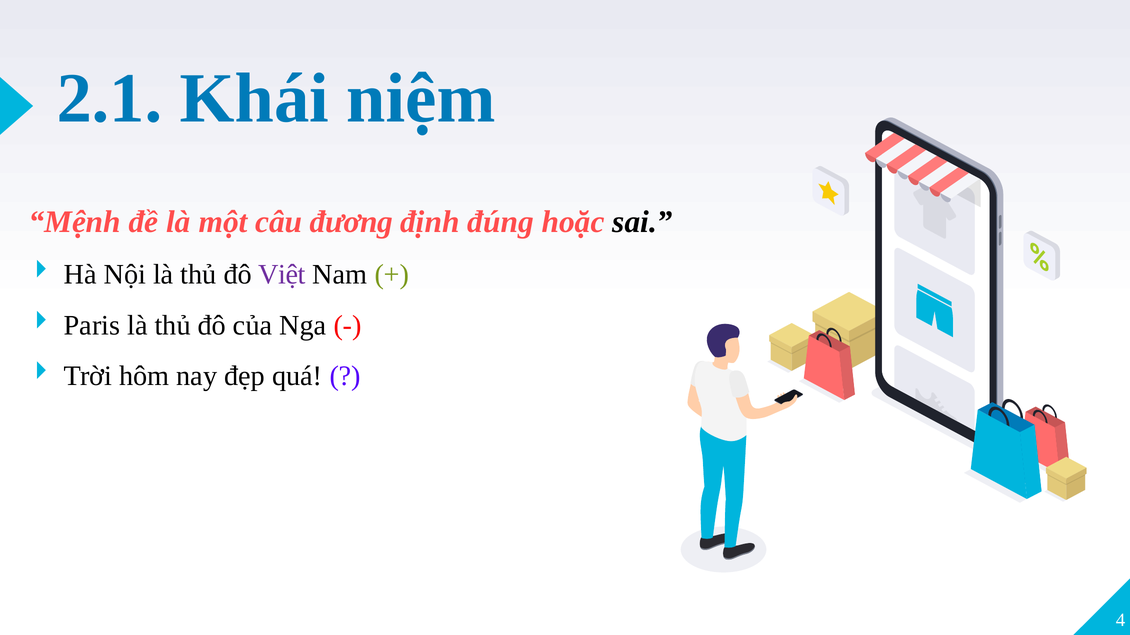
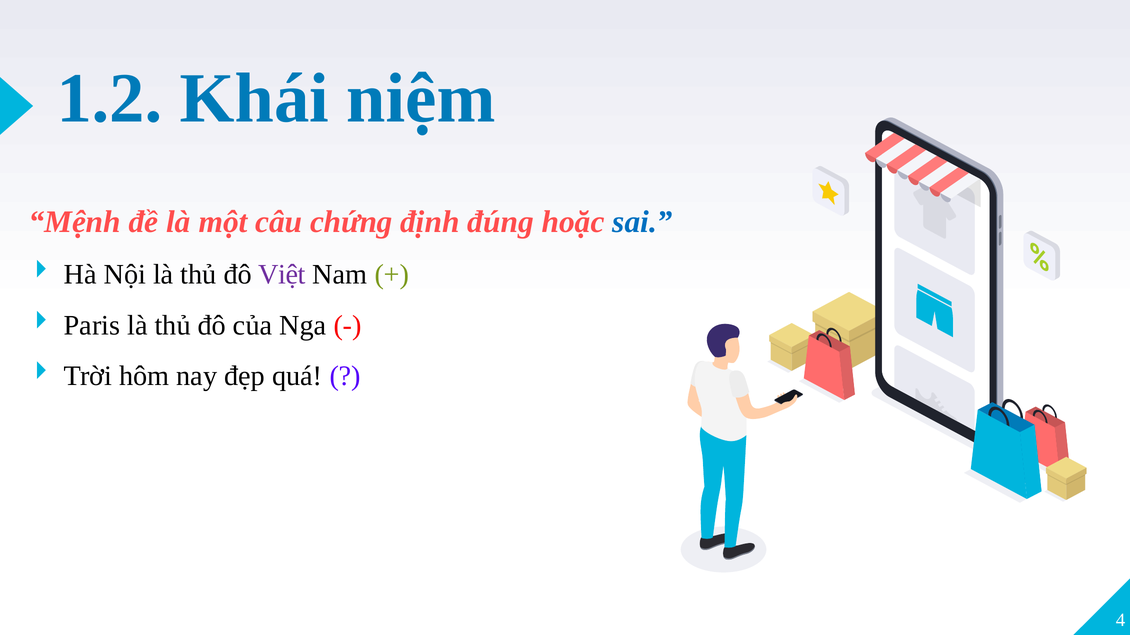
2.1: 2.1 -> 1.2
đương: đương -> chứng
sai colour: black -> blue
